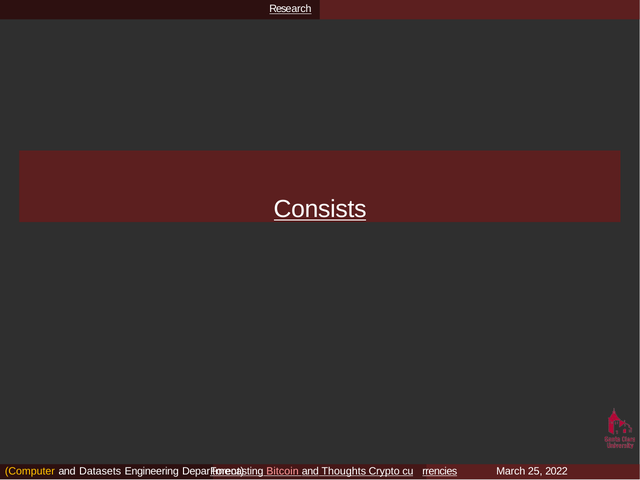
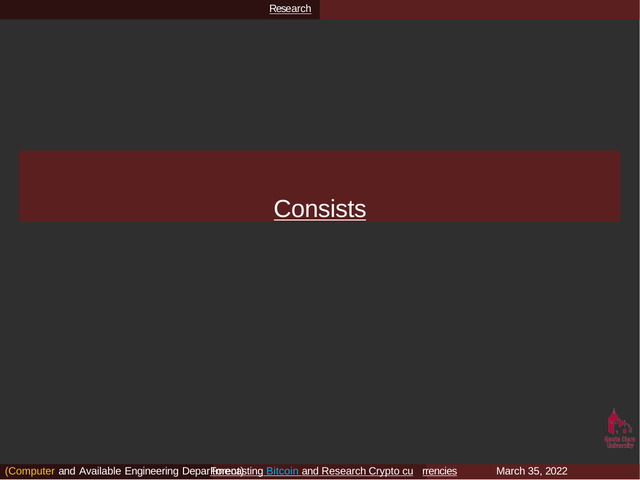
Datasets: Datasets -> Available
Bitcoin colour: pink -> light blue
and Thoughts: Thoughts -> Research
25: 25 -> 35
